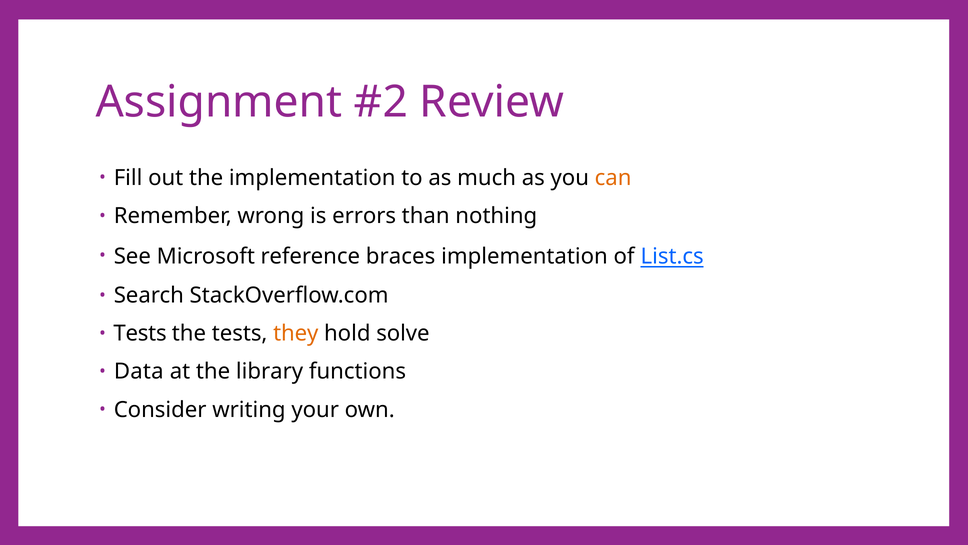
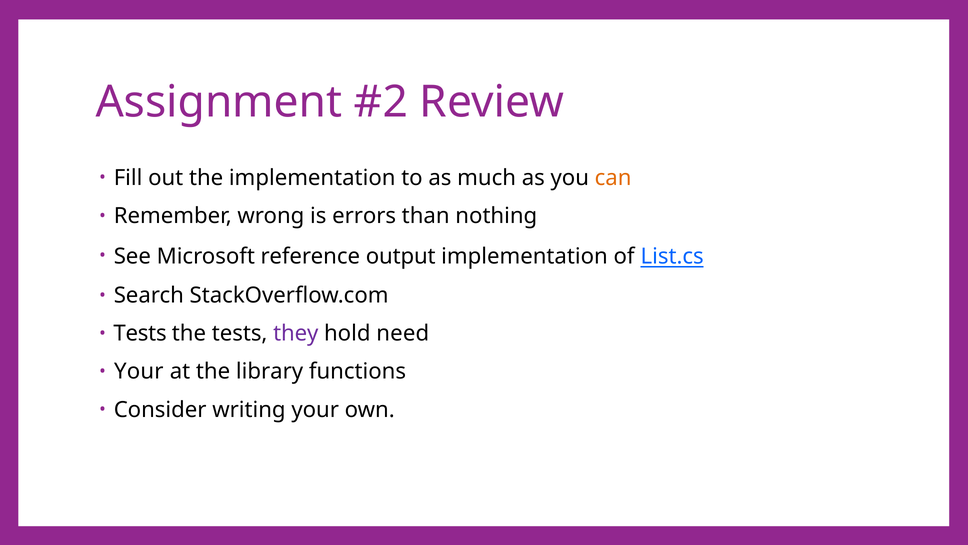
braces: braces -> output
they colour: orange -> purple
solve: solve -> need
Data at (139, 371): Data -> Your
